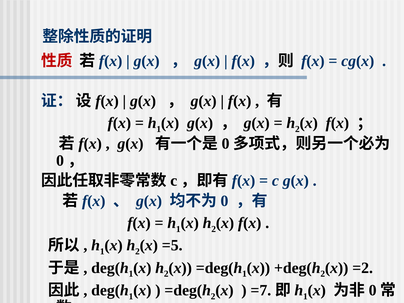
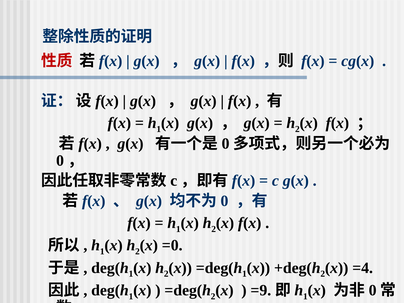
=5: =5 -> =0
=2: =2 -> =4
=7: =7 -> =9
